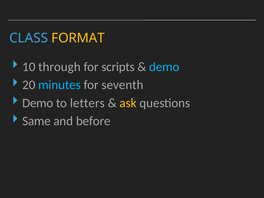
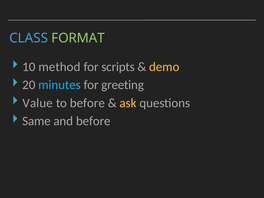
FORMAT colour: yellow -> light green
through: through -> method
demo at (164, 67) colour: light blue -> yellow
seventh: seventh -> greeting
Demo at (38, 103): Demo -> Value
to letters: letters -> before
